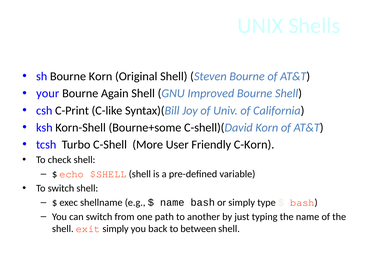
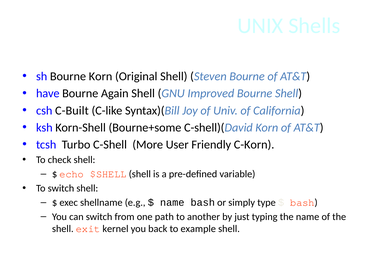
your: your -> have
C-Print: C-Print -> C-Built
exit simply: simply -> kernel
between: between -> example
